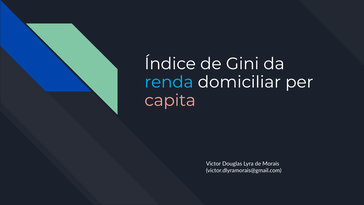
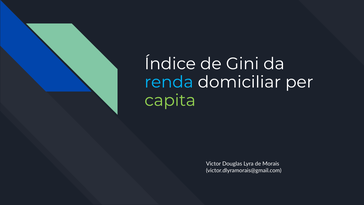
capita colour: pink -> light green
